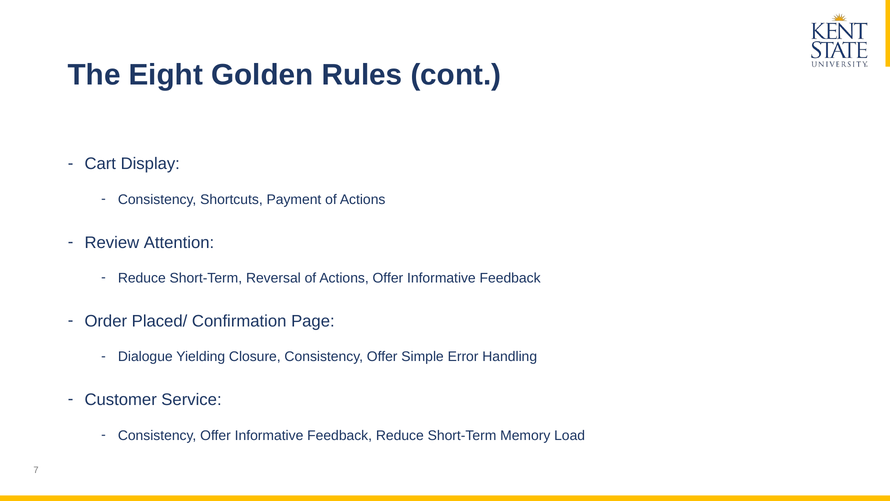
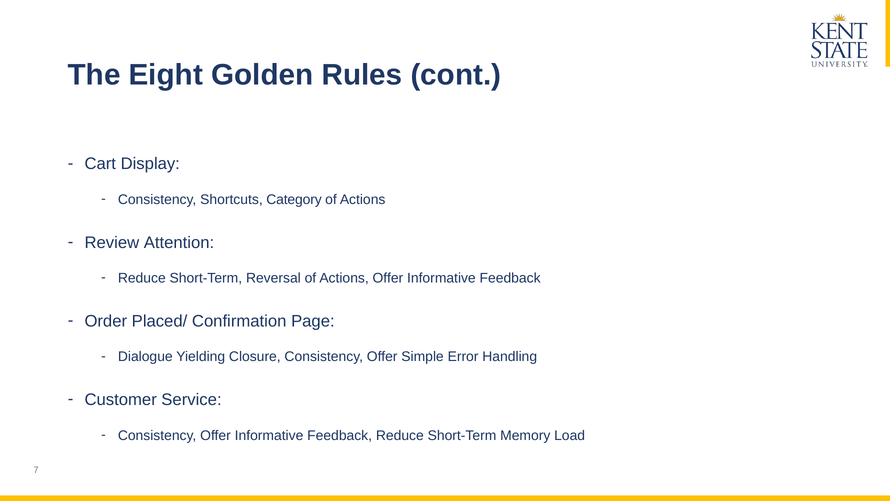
Payment: Payment -> Category
